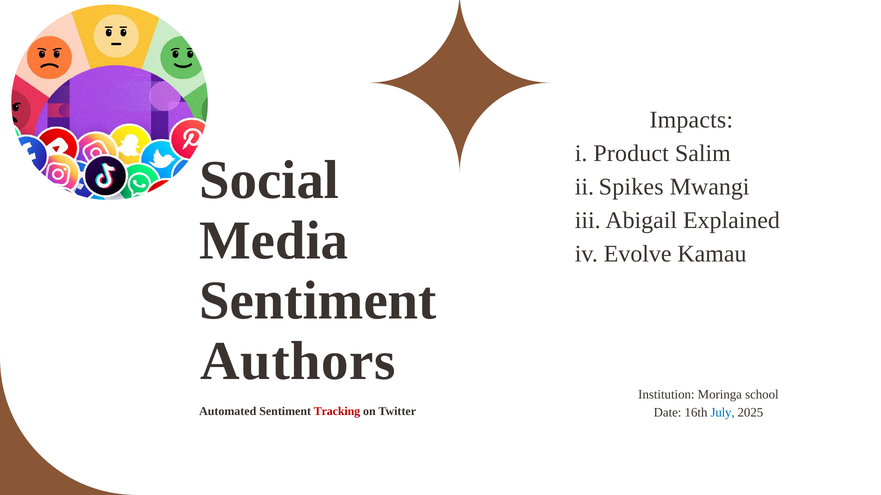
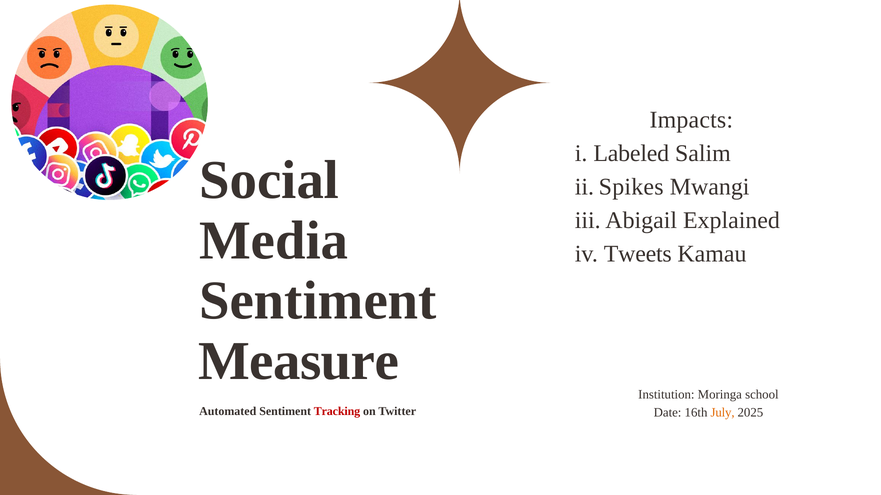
Product: Product -> Labeled
Evolve: Evolve -> Tweets
Authors: Authors -> Measure
July colour: blue -> orange
